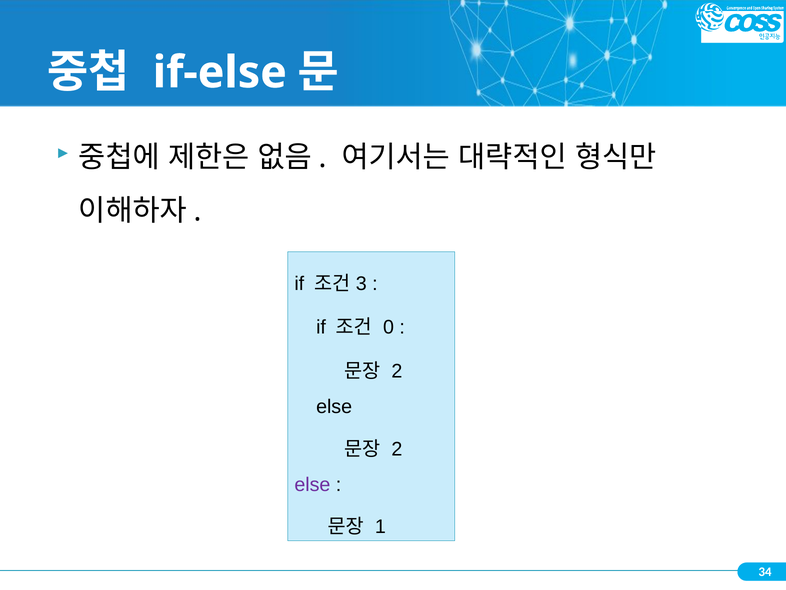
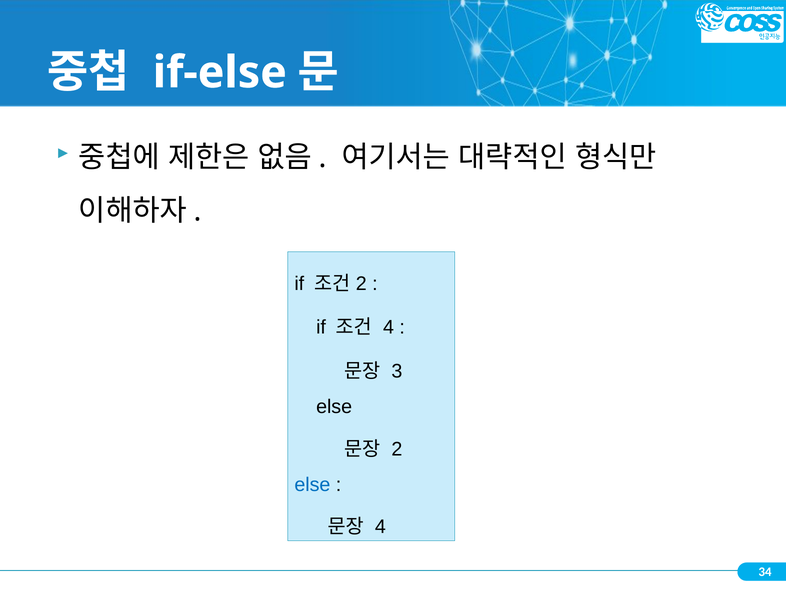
3 at (361, 283): 3 -> 2
0 at (389, 327): 0 -> 4
2 at (397, 371): 2 -> 3
else at (312, 484) colour: purple -> blue
1 at (380, 527): 1 -> 4
